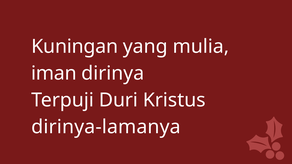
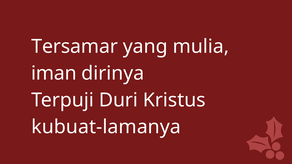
Kuningan: Kuningan -> Tersamar
dirinya-lamanya: dirinya-lamanya -> kubuat-lamanya
